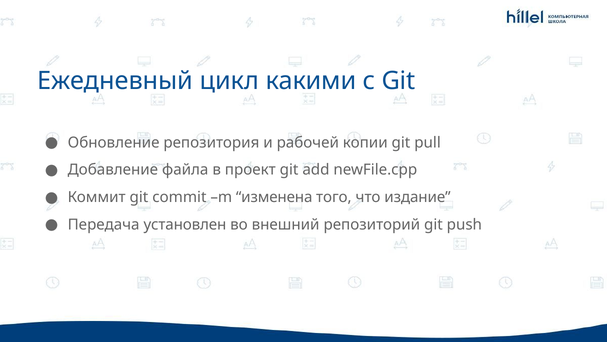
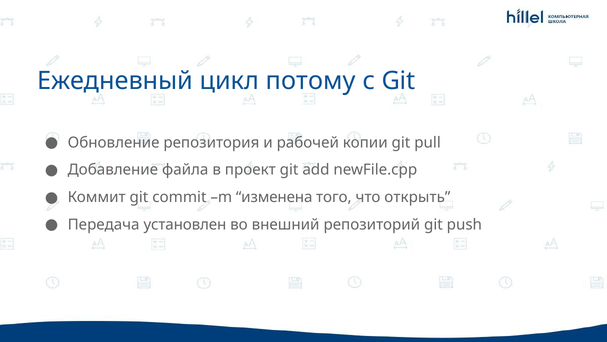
какими: какими -> потому
издание: издание -> открыть
